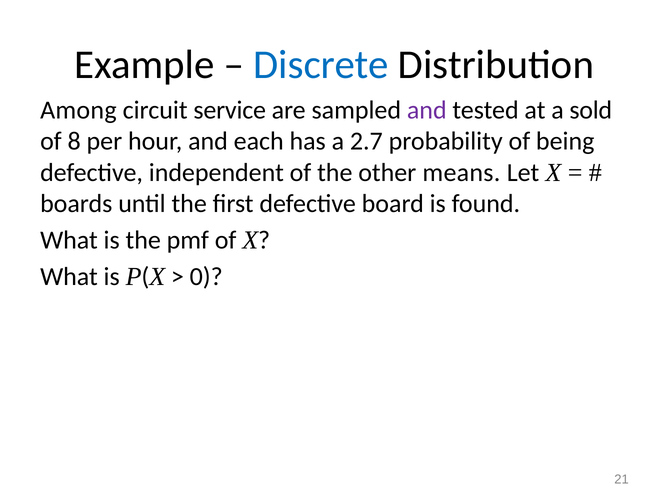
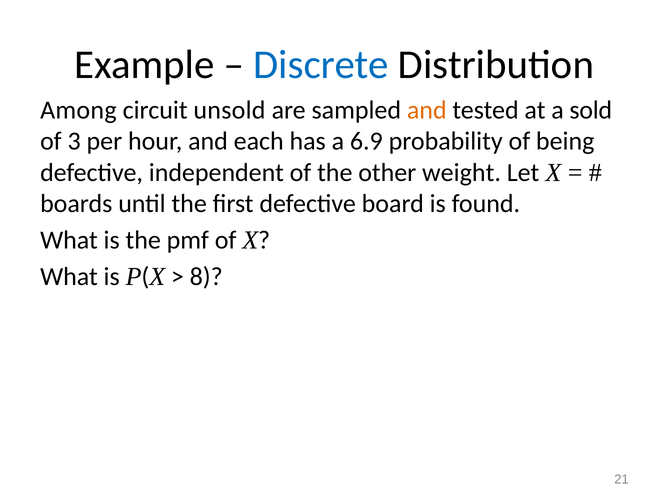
service: service -> unsold
and at (427, 110) colour: purple -> orange
8: 8 -> 3
2.7: 2.7 -> 6.9
means: means -> weight
0: 0 -> 8
